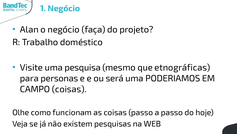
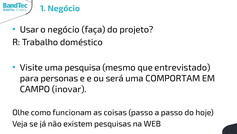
Alan: Alan -> Usar
etnográficas: etnográficas -> entrevistado
PODERIAMOS: PODERIAMOS -> COMPORTAM
CAMPO coisas: coisas -> inovar
